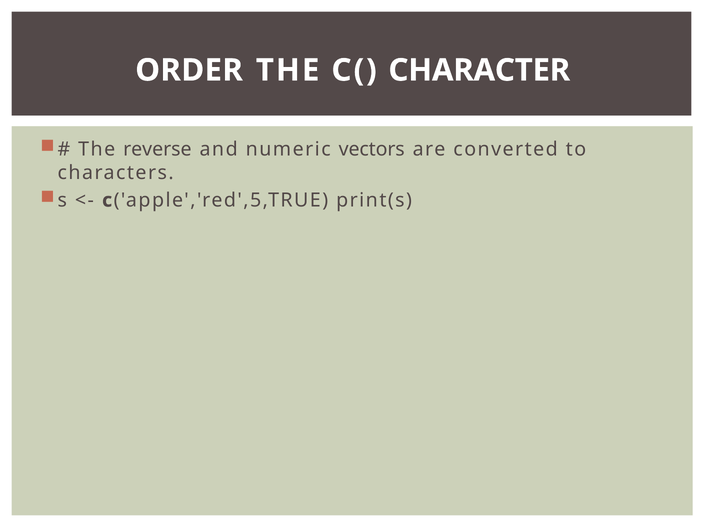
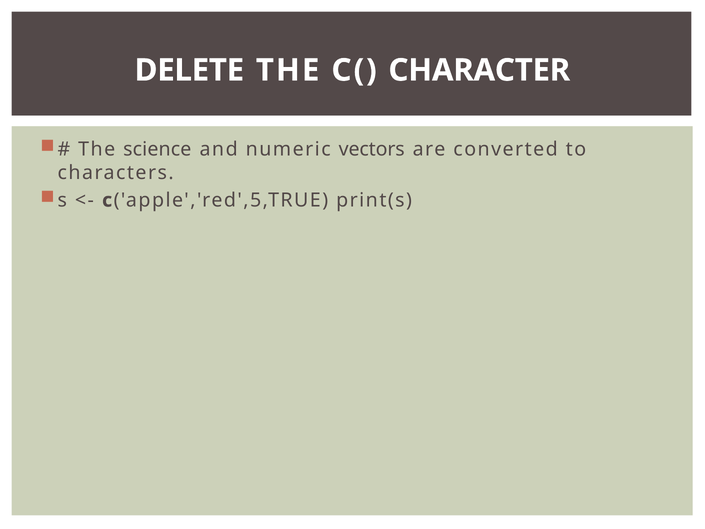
ORDER: ORDER -> DELETE
reverse: reverse -> science
